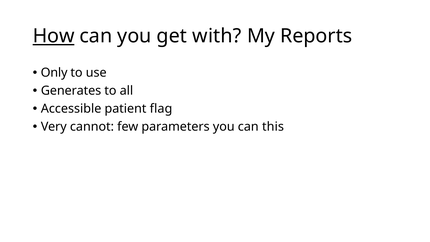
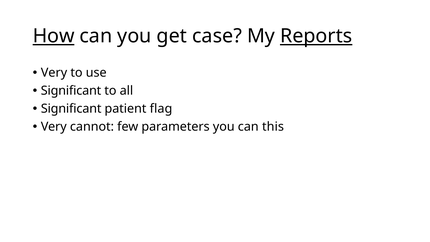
with: with -> case
Reports underline: none -> present
Only at (54, 73): Only -> Very
Generates at (71, 91): Generates -> Significant
Accessible at (71, 109): Accessible -> Significant
